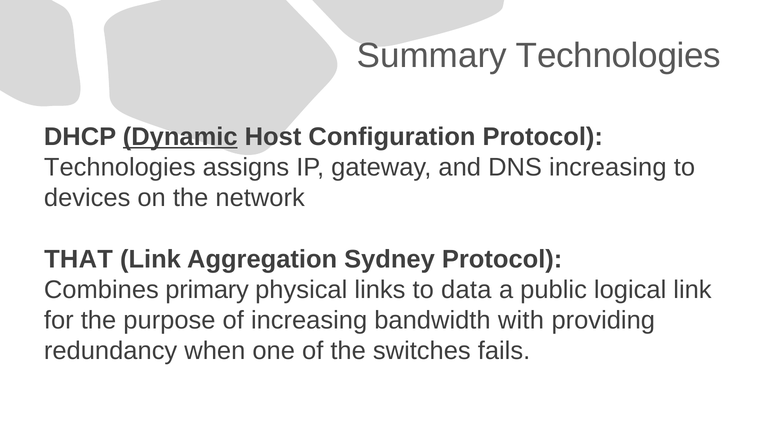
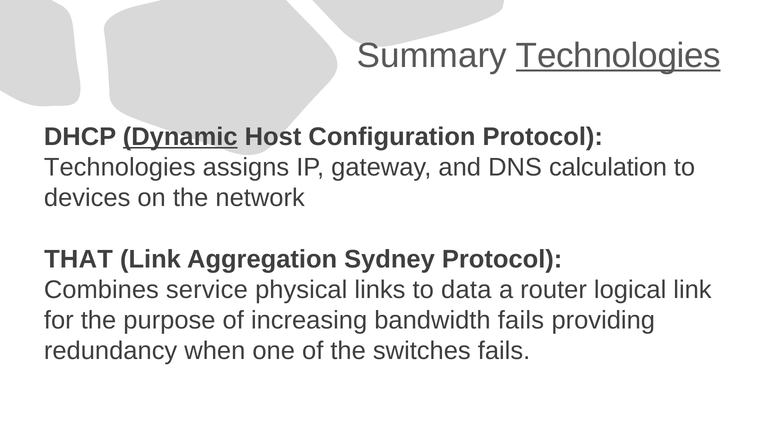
Technologies at (618, 56) underline: none -> present
DNS increasing: increasing -> calculation
primary: primary -> service
public: public -> router
bandwidth with: with -> fails
